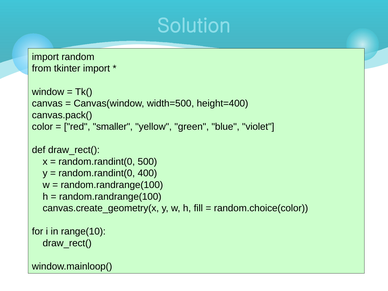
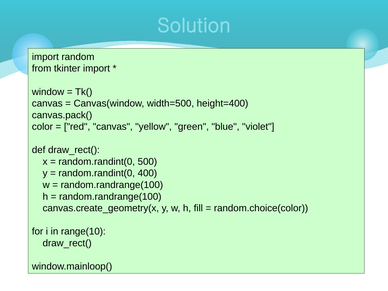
red smaller: smaller -> canvas
